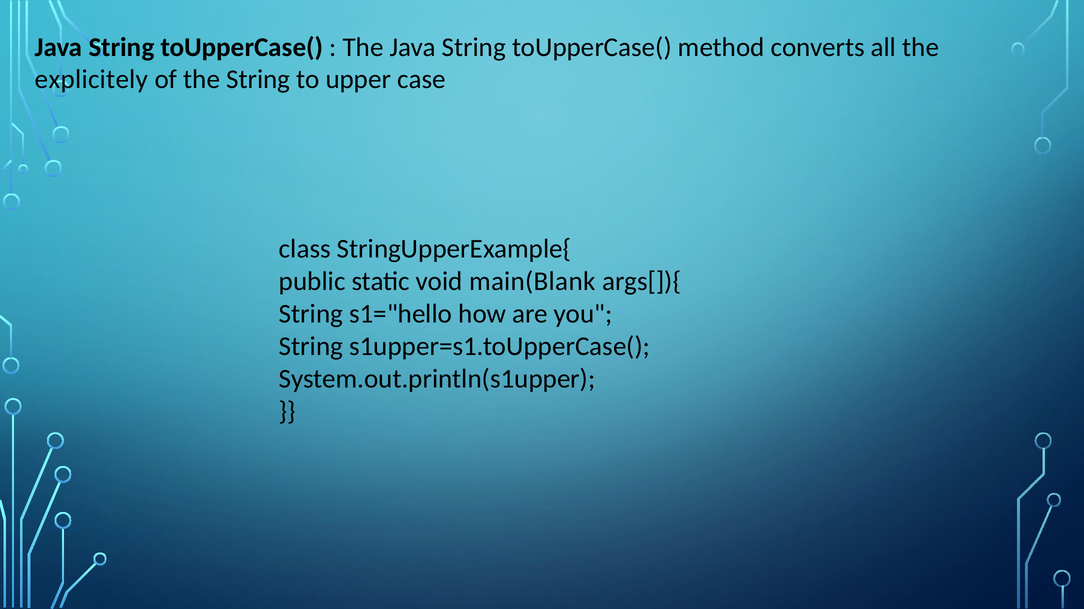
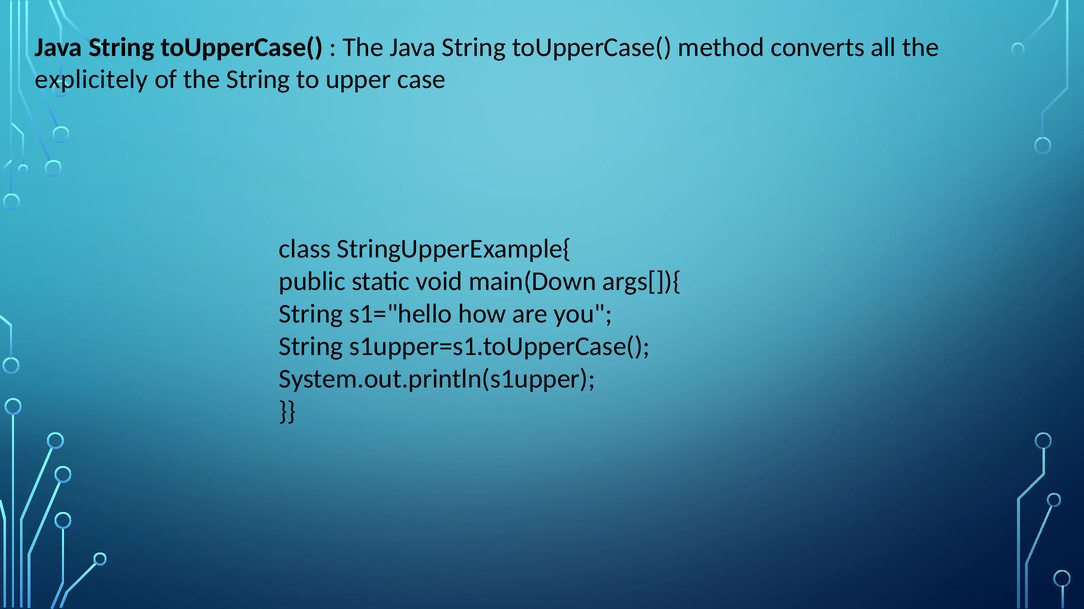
main(Blank: main(Blank -> main(Down
